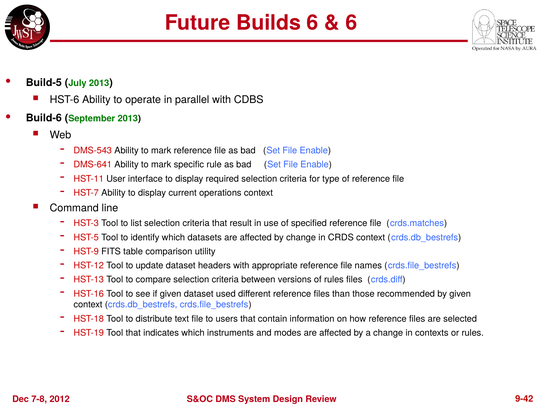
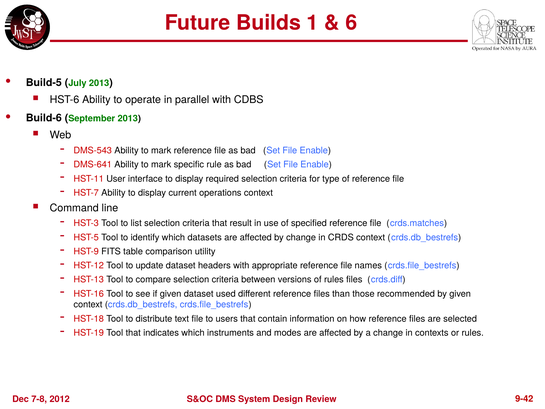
Builds 6: 6 -> 1
